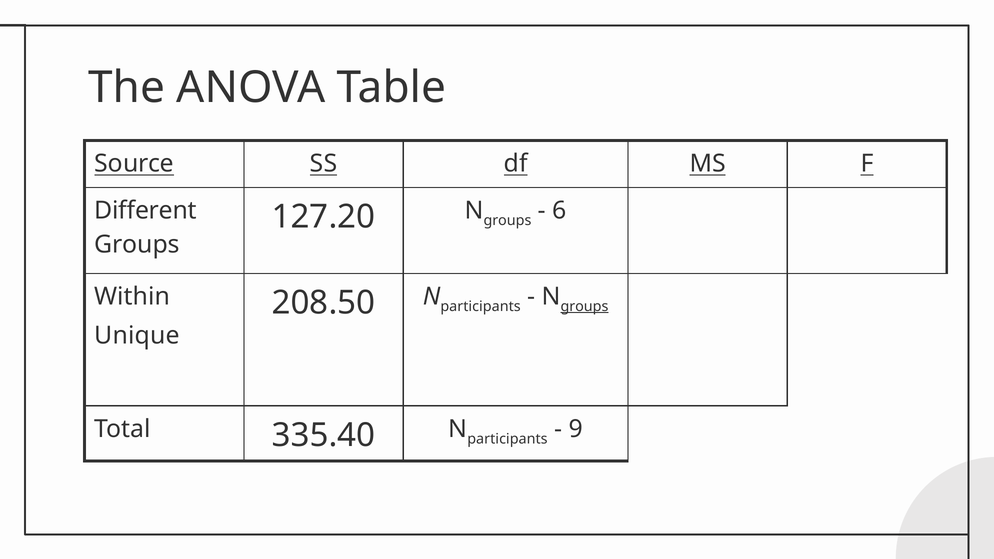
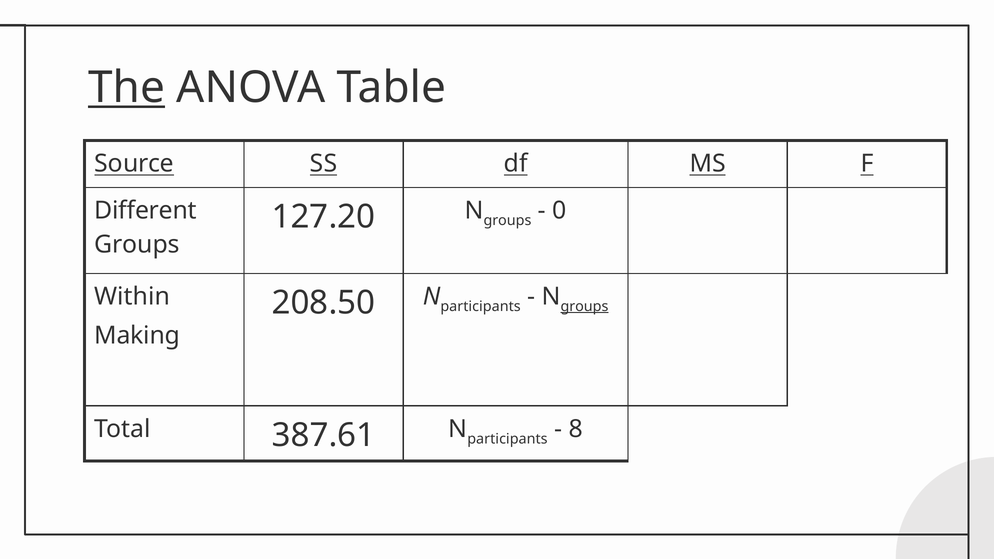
The underline: none -> present
6: 6 -> 0
Unique: Unique -> Making
335.40: 335.40 -> 387.61
9: 9 -> 8
